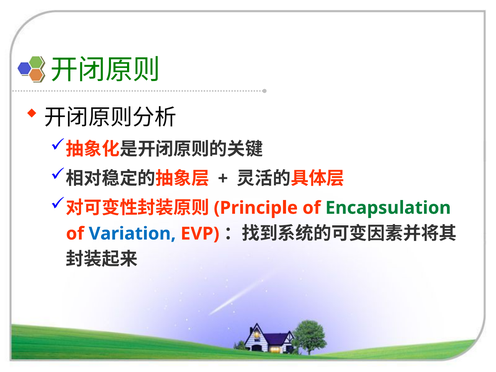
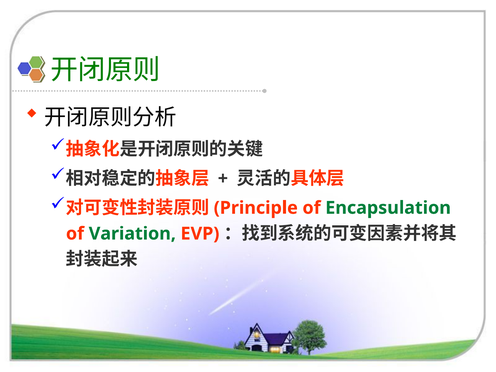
Variation colour: blue -> green
